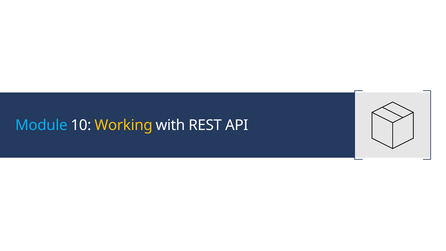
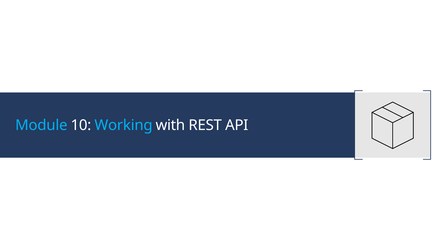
Working colour: yellow -> light blue
